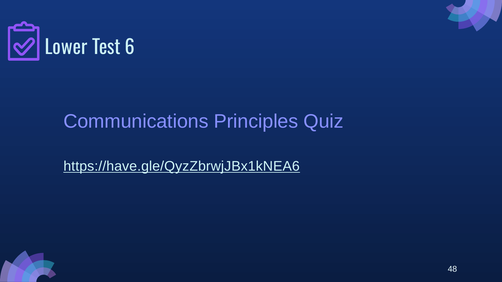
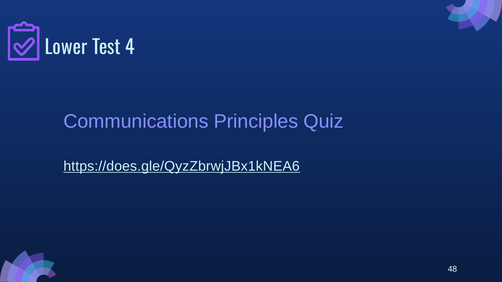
6: 6 -> 4
https://have.gle/QyzZbrwjJBx1kNEA6: https://have.gle/QyzZbrwjJBx1kNEA6 -> https://does.gle/QyzZbrwjJBx1kNEA6
